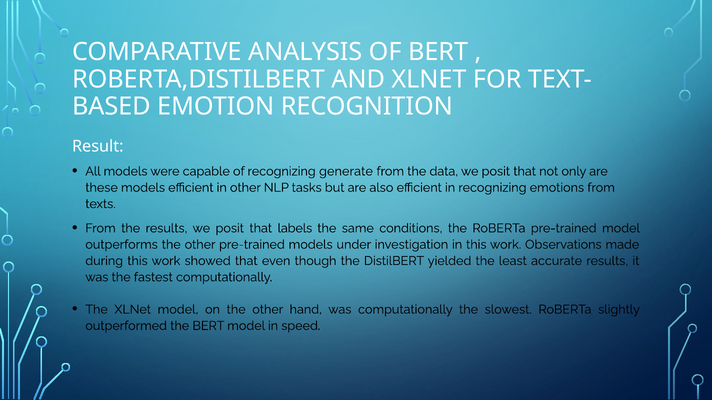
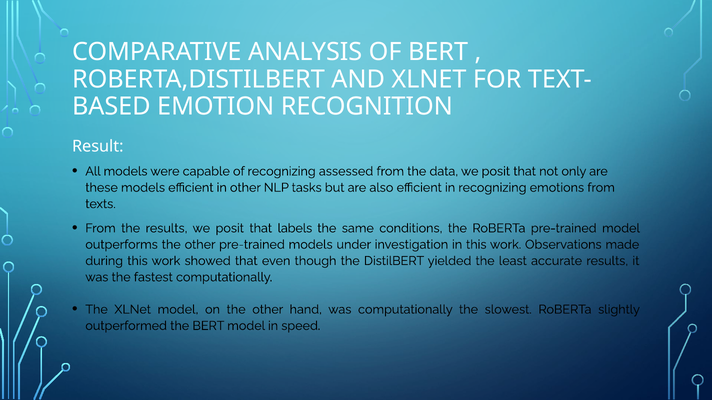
generate: generate -> assessed
